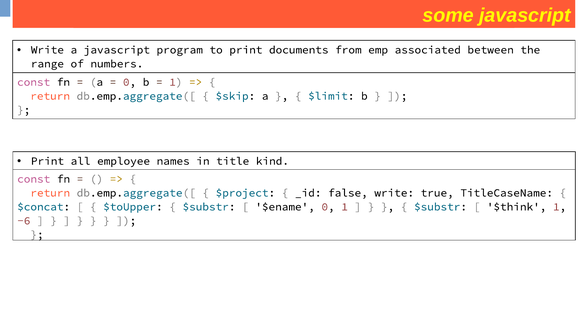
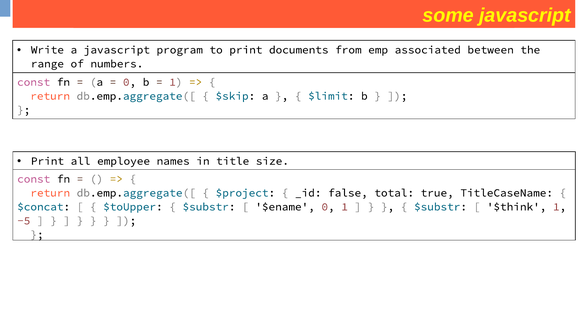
kind: kind -> size
false write: write -> total
-6: -6 -> -5
